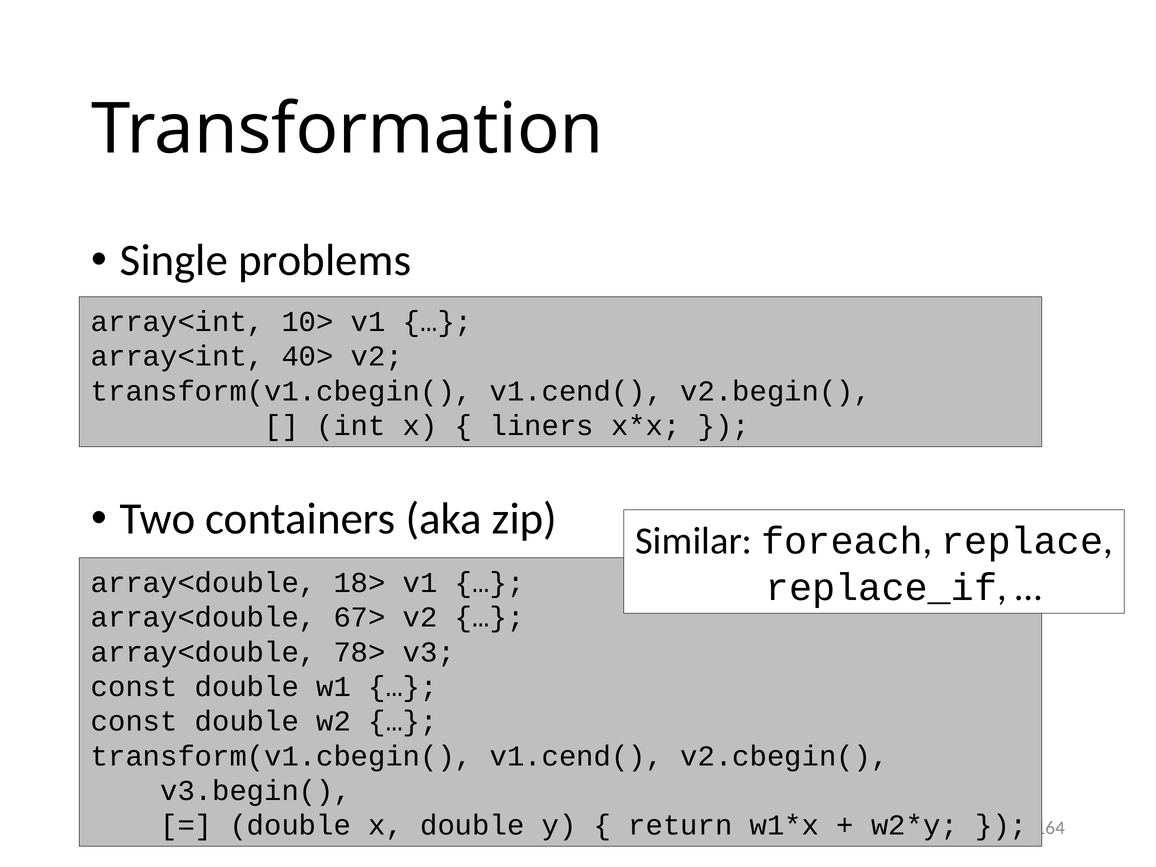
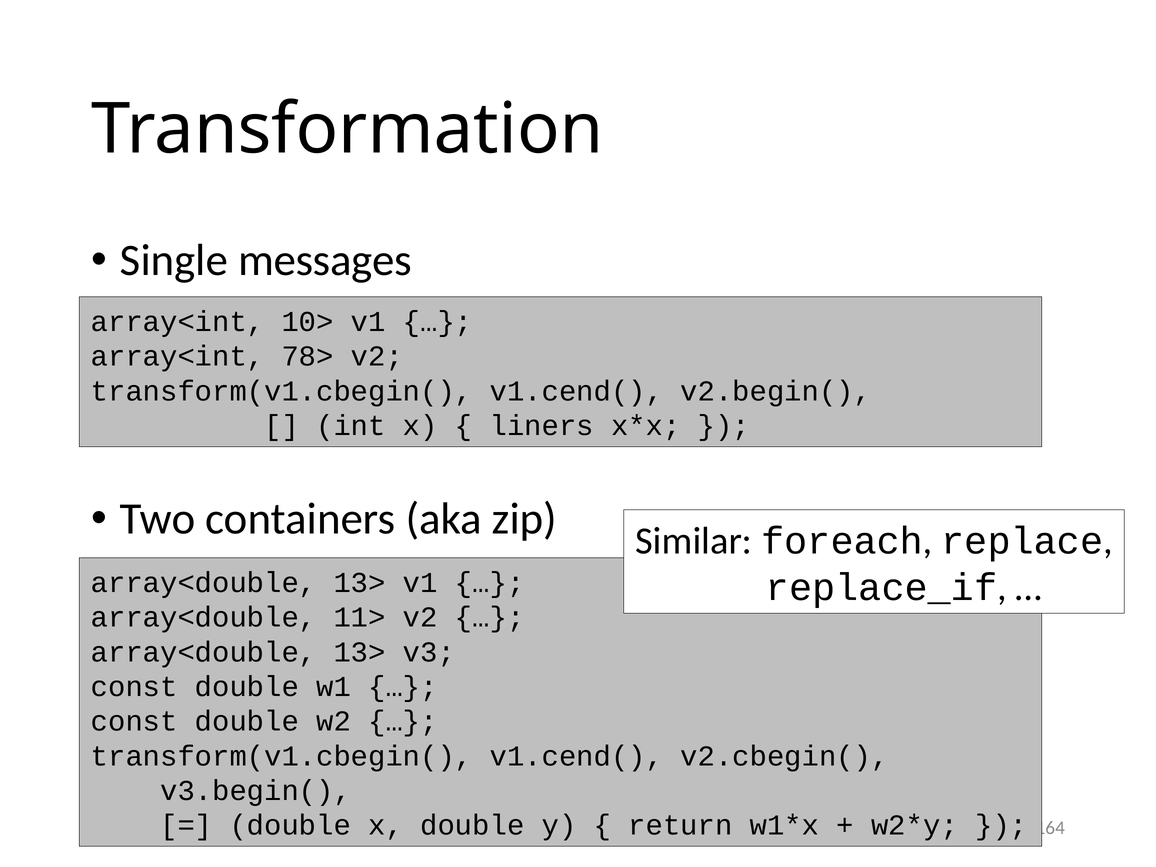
problems: problems -> messages
40>: 40> -> 78>
18> at (360, 583): 18> -> 13>
67>: 67> -> 11>
78> at (360, 652): 78> -> 13>
